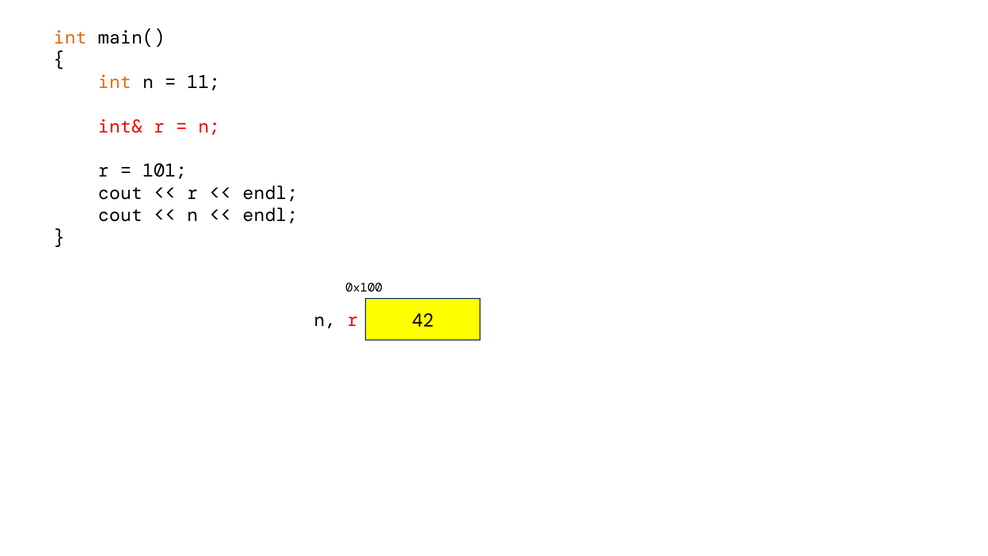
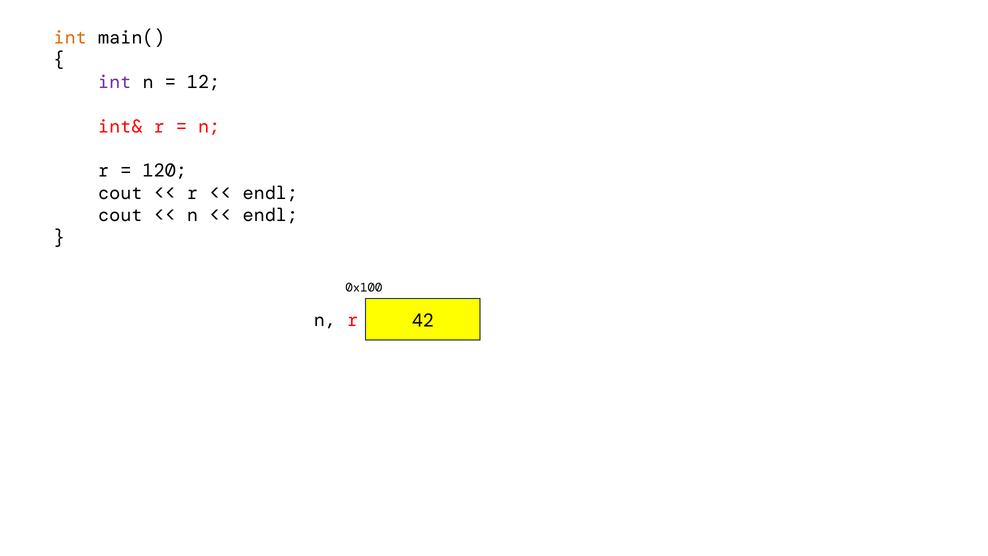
int at (115, 82) colour: orange -> purple
11: 11 -> 12
101: 101 -> 120
